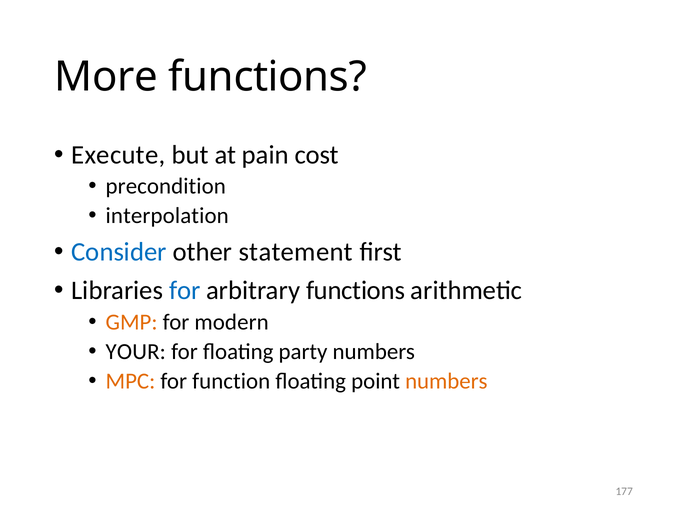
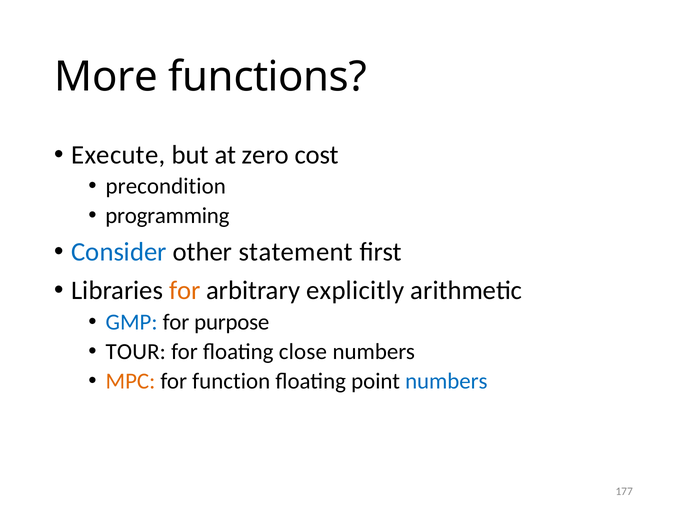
pain: pain -> zero
interpolation: interpolation -> programming
for at (185, 291) colour: blue -> orange
arbitrary functions: functions -> explicitly
GMP colour: orange -> blue
modern: modern -> purpose
YOUR: YOUR -> TOUR
party: party -> close
numbers at (446, 381) colour: orange -> blue
